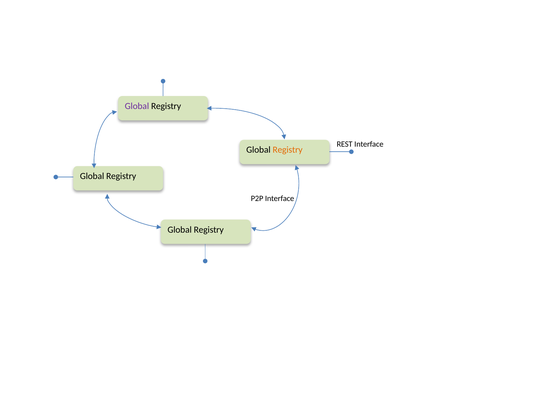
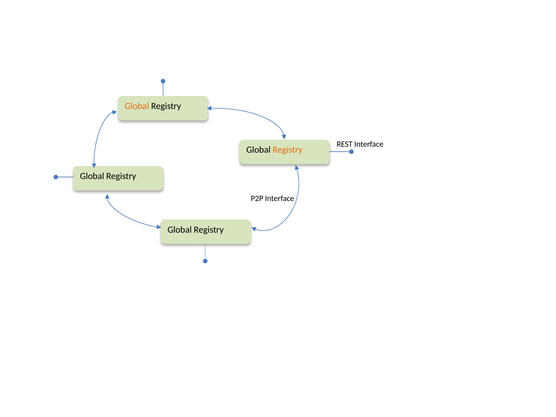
Global at (137, 106) colour: purple -> orange
